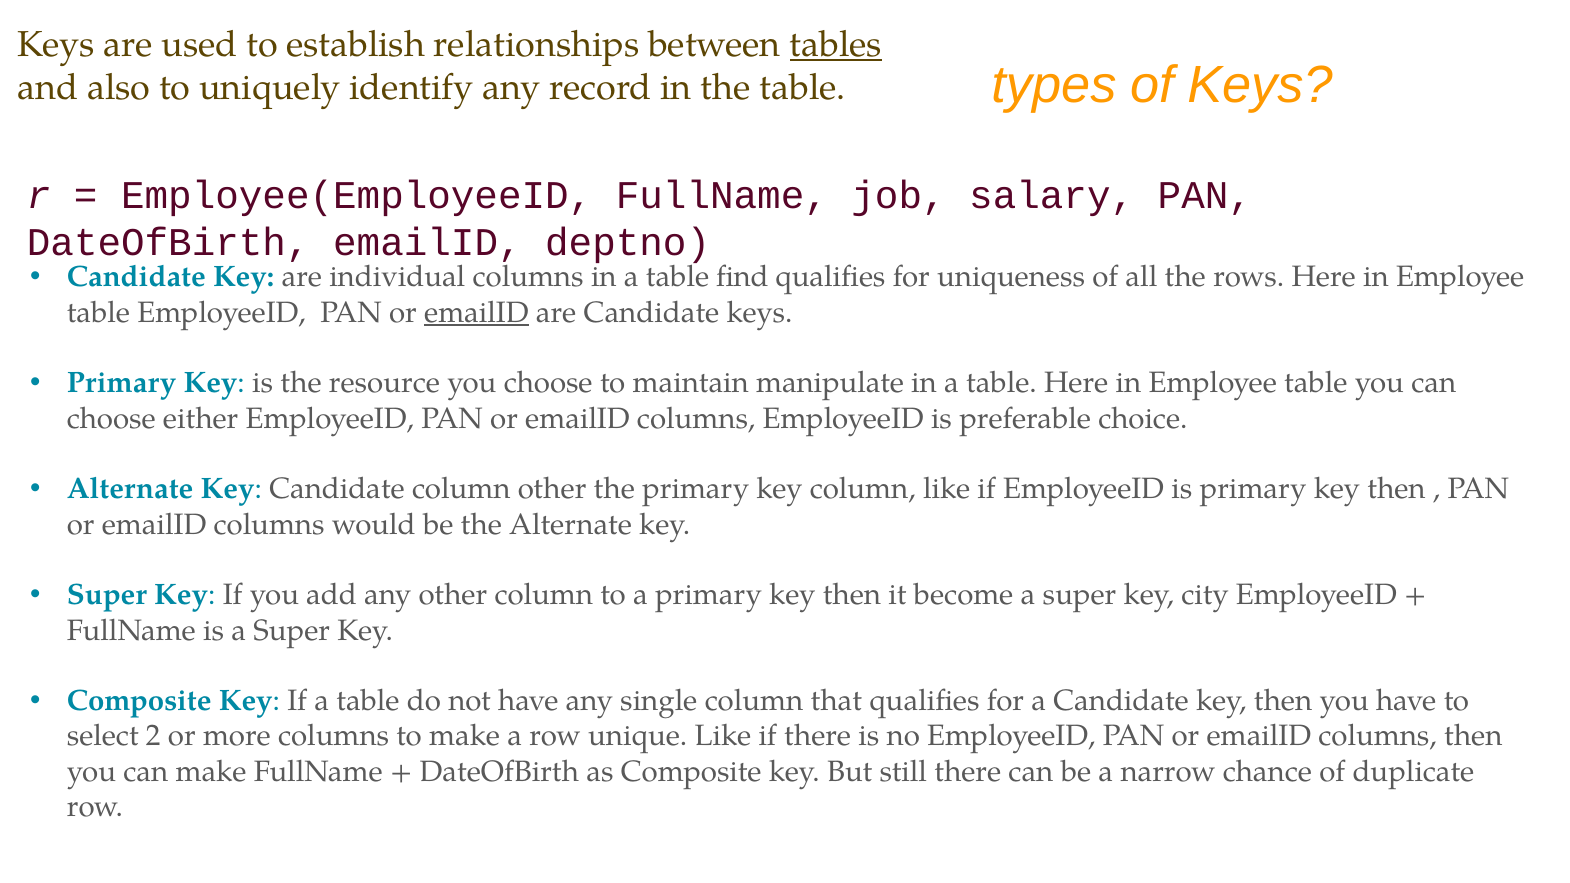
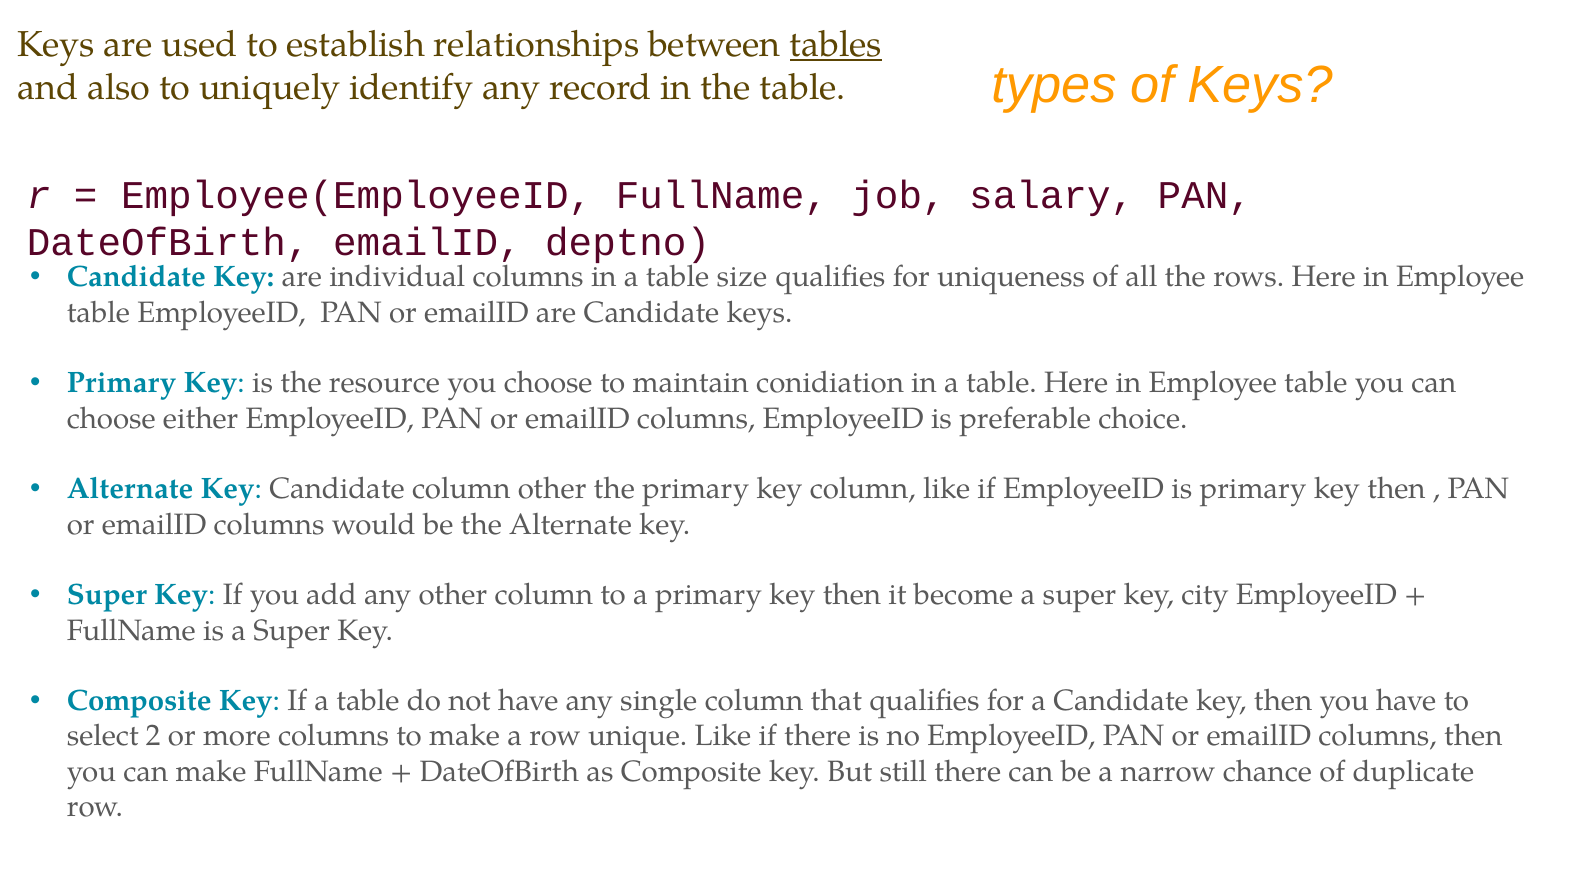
find: find -> size
emailID at (476, 312) underline: present -> none
manipulate: manipulate -> conidiation
